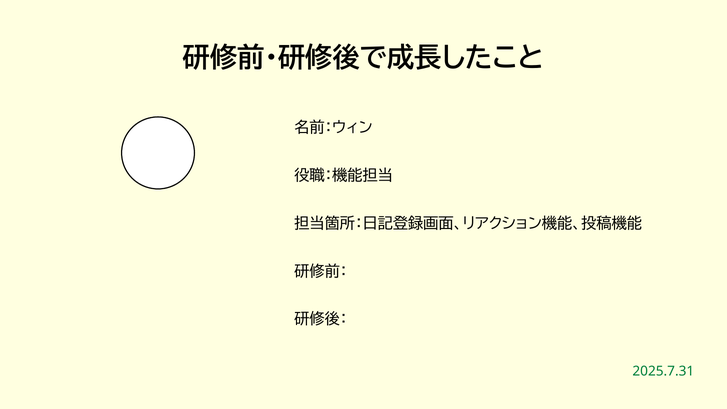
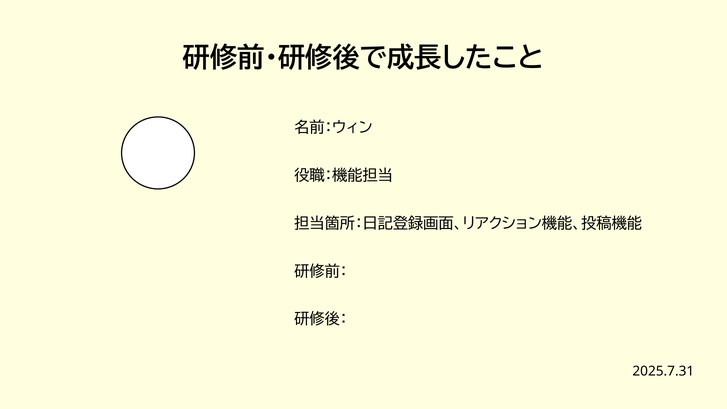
2025.7.31 colour: green -> black
